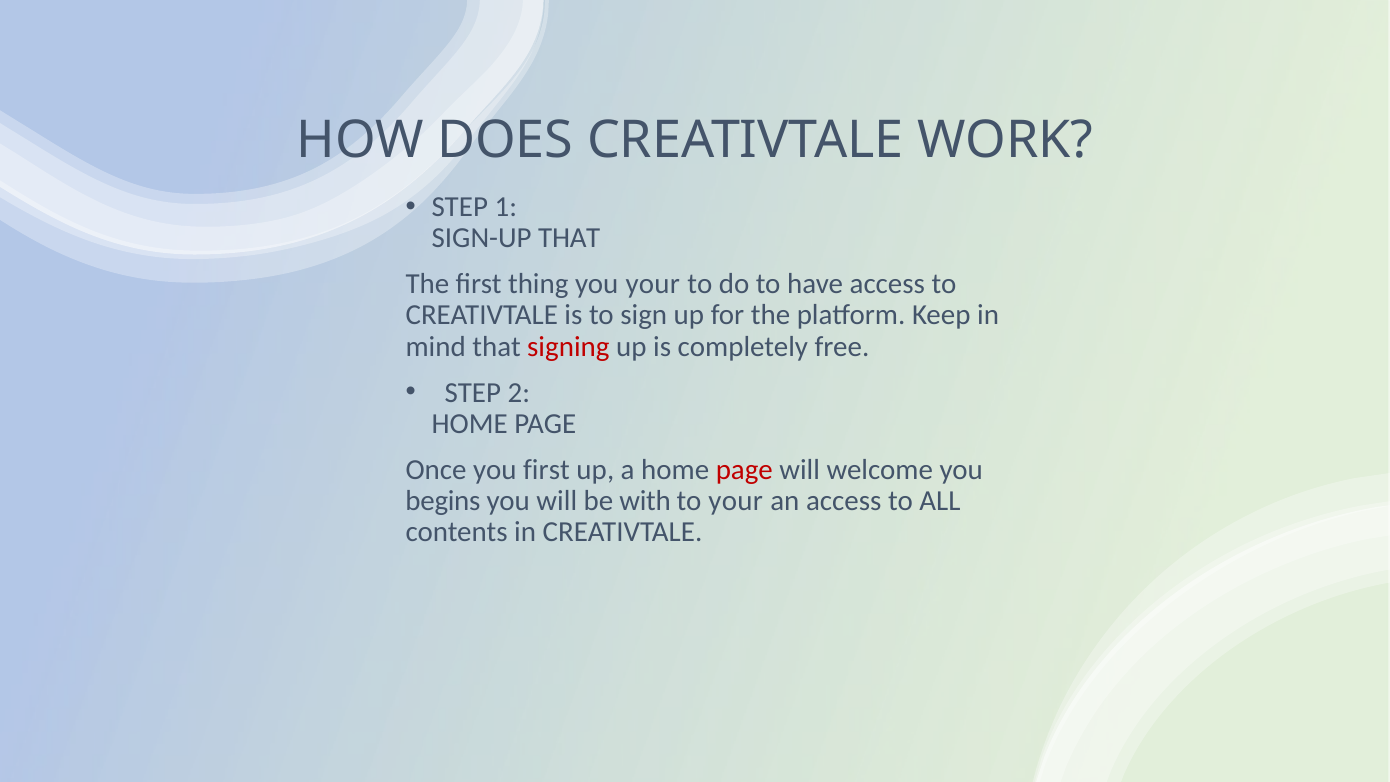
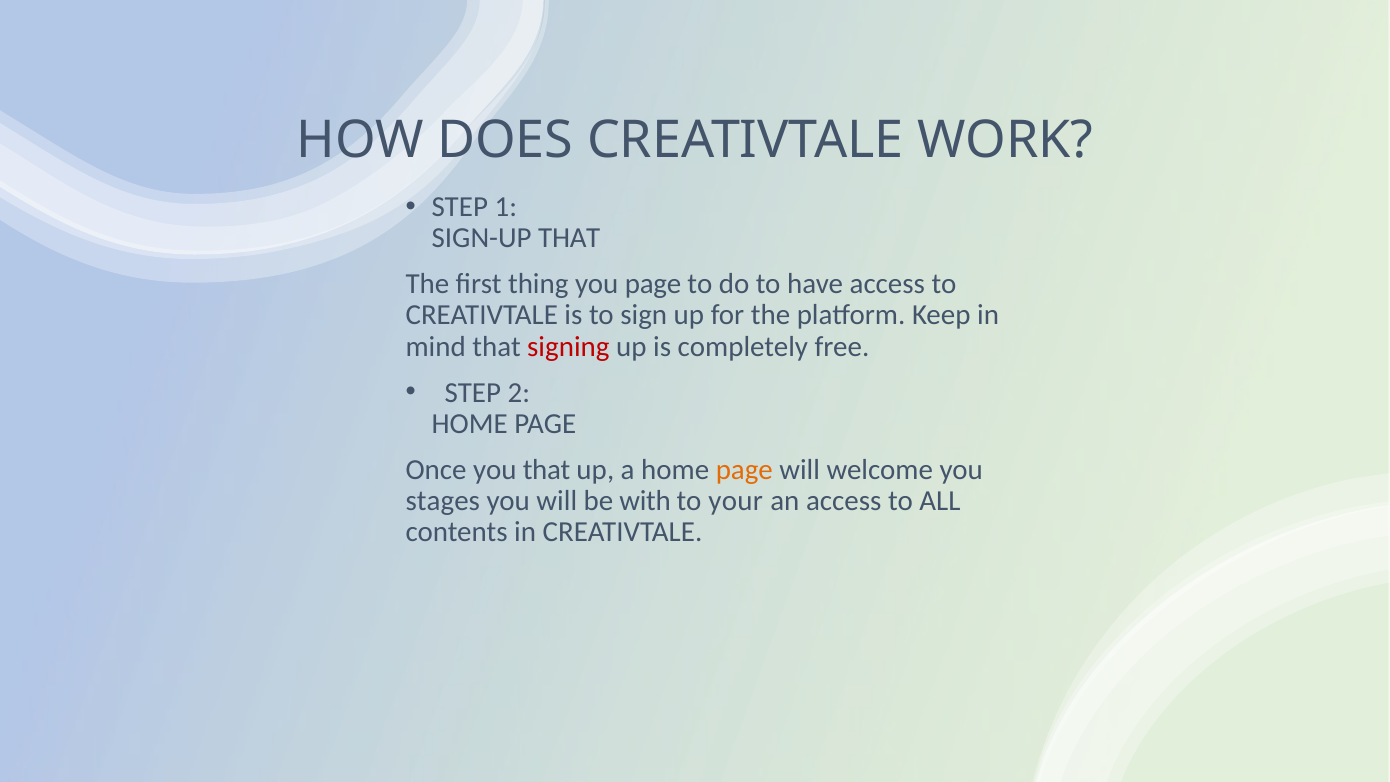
you your: your -> page
you first: first -> that
page at (744, 469) colour: red -> orange
begins: begins -> stages
